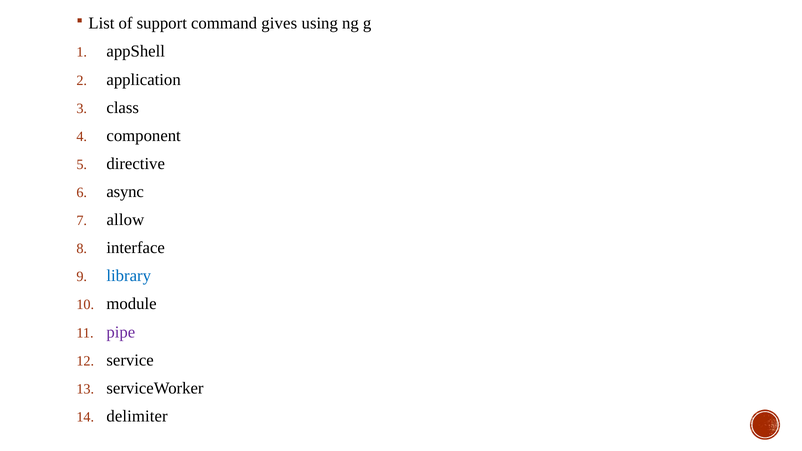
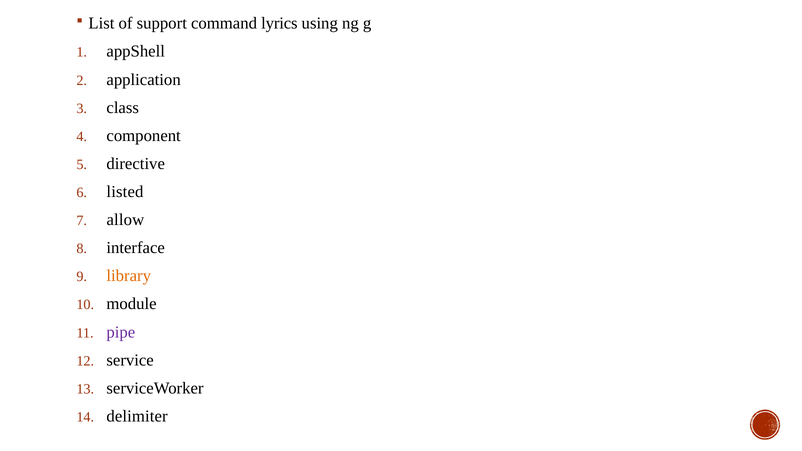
gives: gives -> lyrics
async: async -> listed
library colour: blue -> orange
